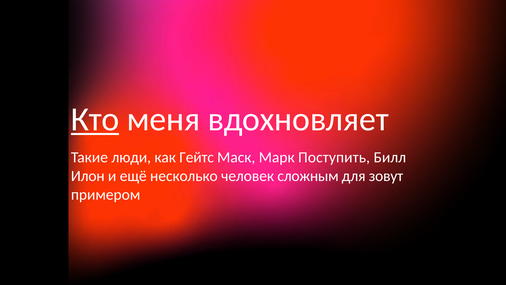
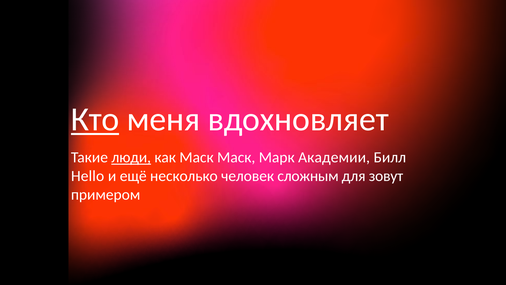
люди underline: none -> present
как Гейтс: Гейтс -> Маск
Поступить: Поступить -> Академии
Илон: Илон -> Hello
